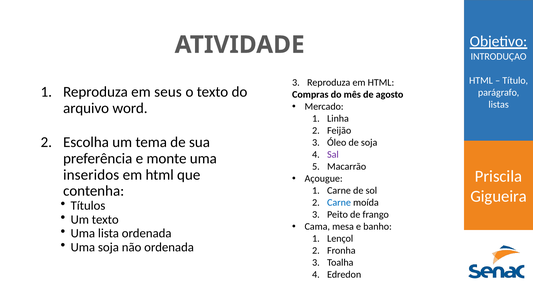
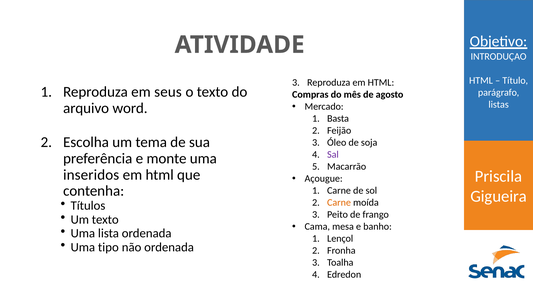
Linha: Linha -> Basta
Carne at (339, 202) colour: blue -> orange
Uma soja: soja -> tipo
